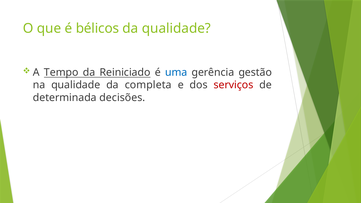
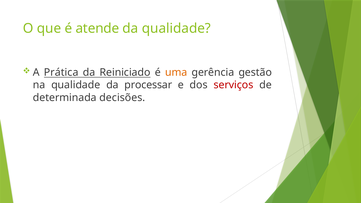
bélicos: bélicos -> atende
Tempo: Tempo -> Prática
uma colour: blue -> orange
completa: completa -> processar
